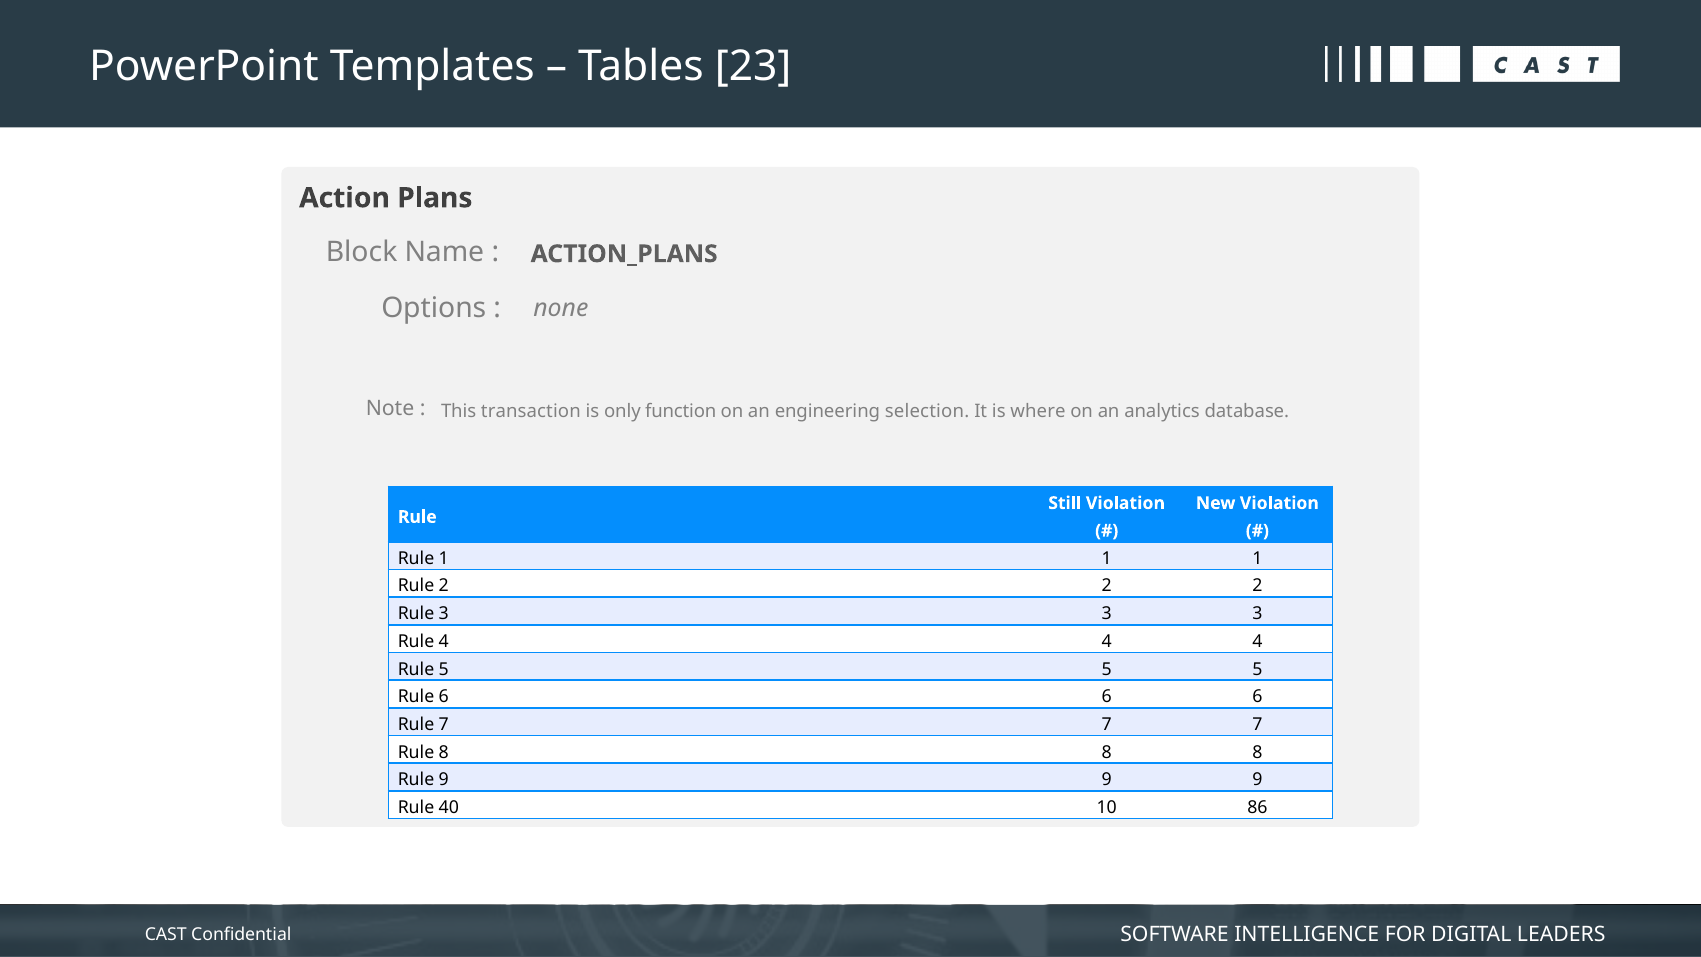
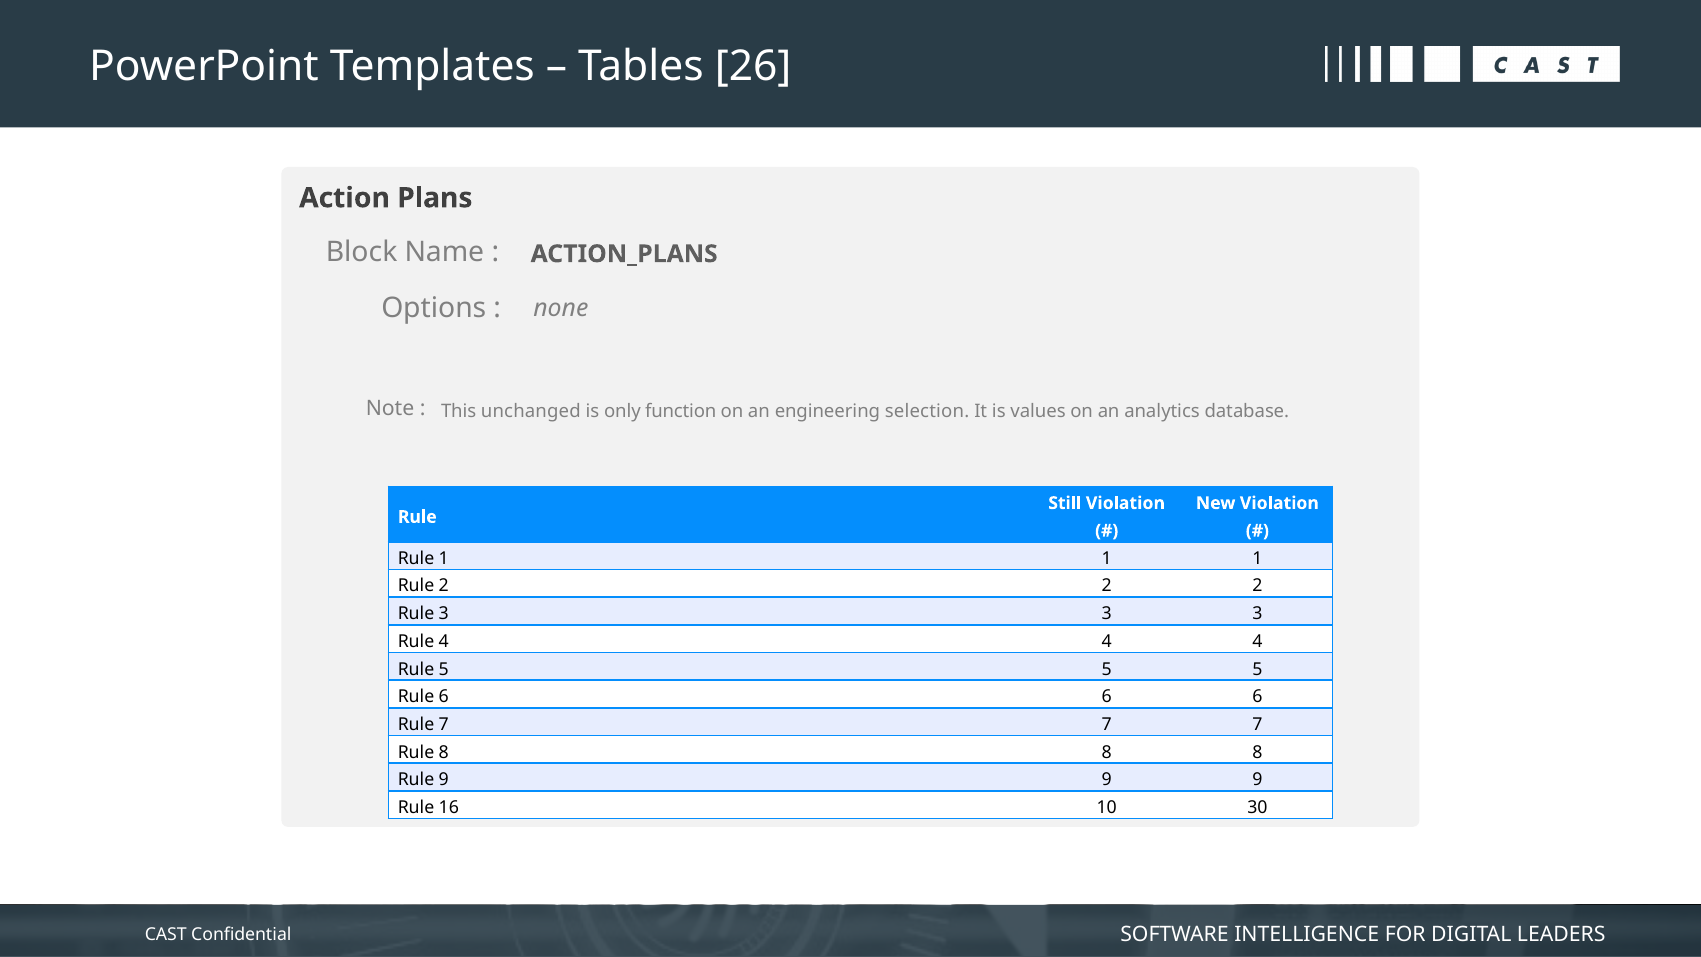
23: 23 -> 26
transaction: transaction -> unchanged
where: where -> values
40: 40 -> 16
86: 86 -> 30
